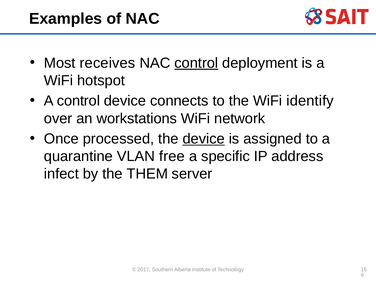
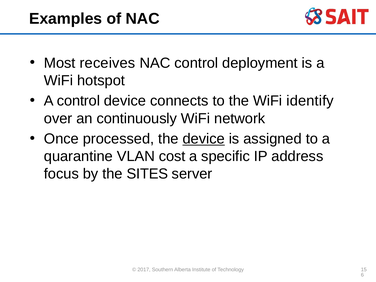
control at (196, 63) underline: present -> none
workstations: workstations -> continuously
free: free -> cost
infect: infect -> focus
THEM: THEM -> SITES
